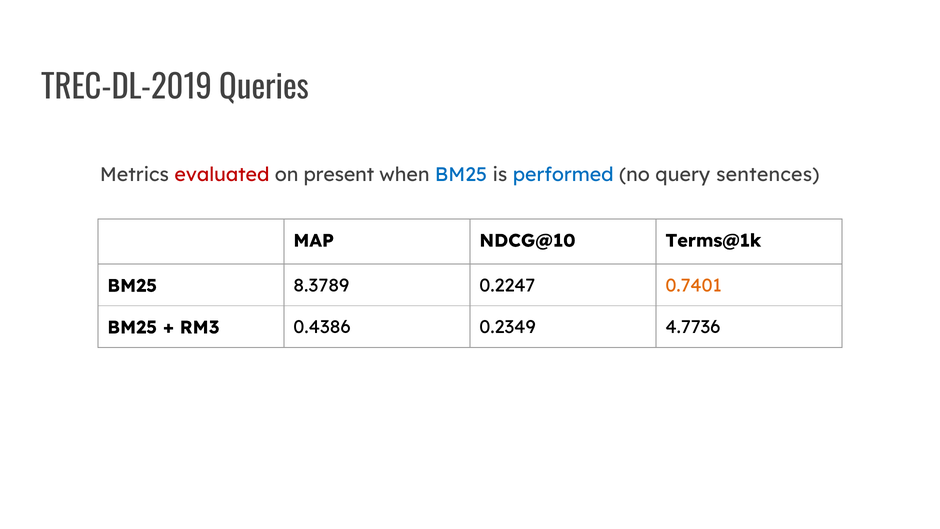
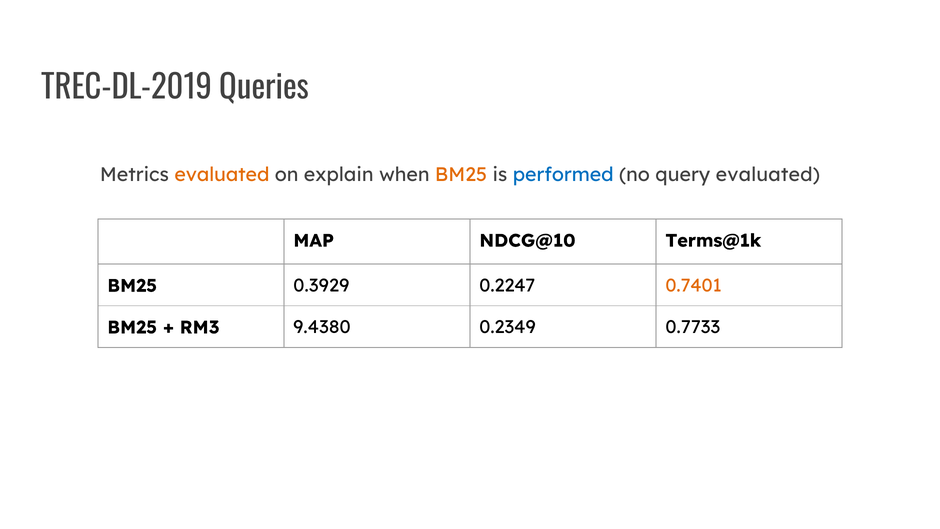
evaluated at (222, 175) colour: red -> orange
present: present -> explain
BM25 at (461, 175) colour: blue -> orange
query sentences: sentences -> evaluated
8.3789: 8.3789 -> 0.3929
0.4386: 0.4386 -> 9.4380
4.7736: 4.7736 -> 0.7733
